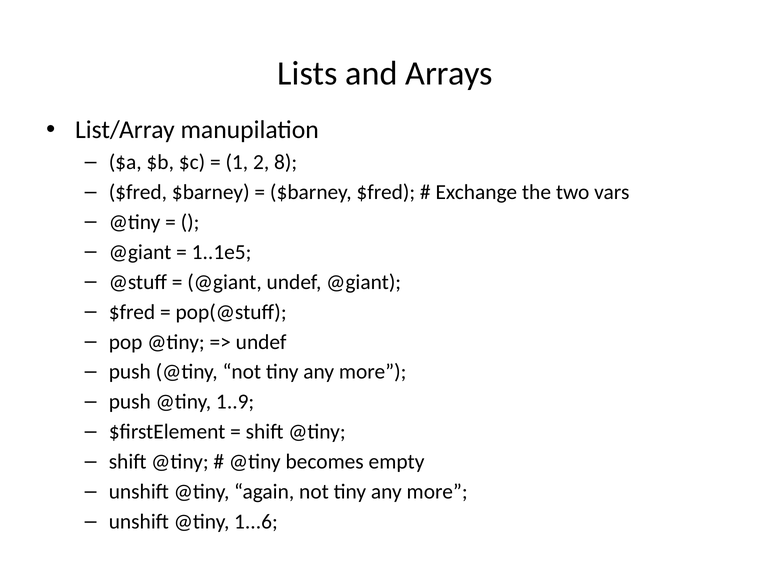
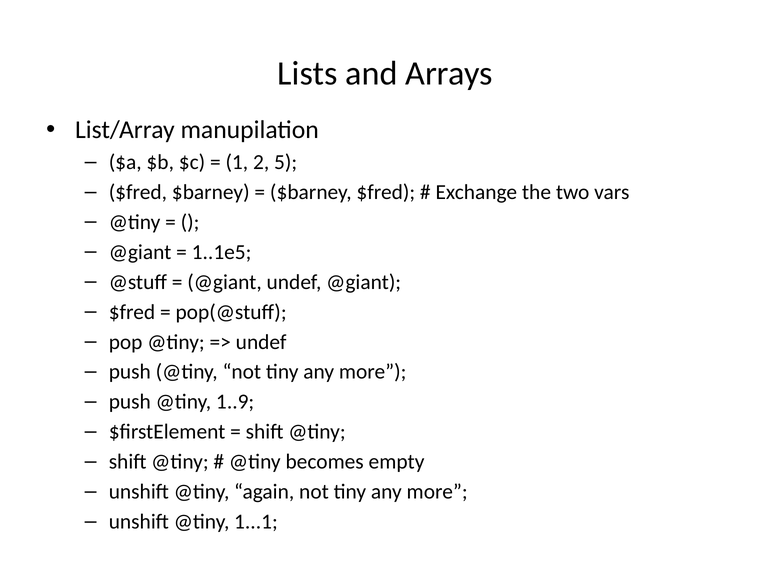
8: 8 -> 5
1...6: 1...6 -> 1...1
